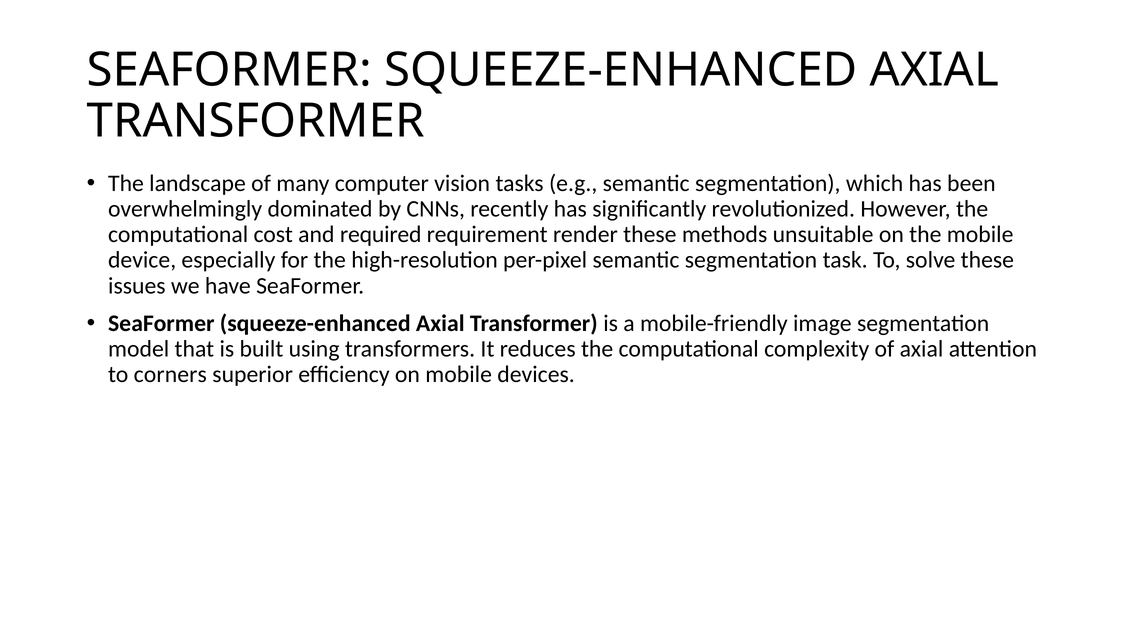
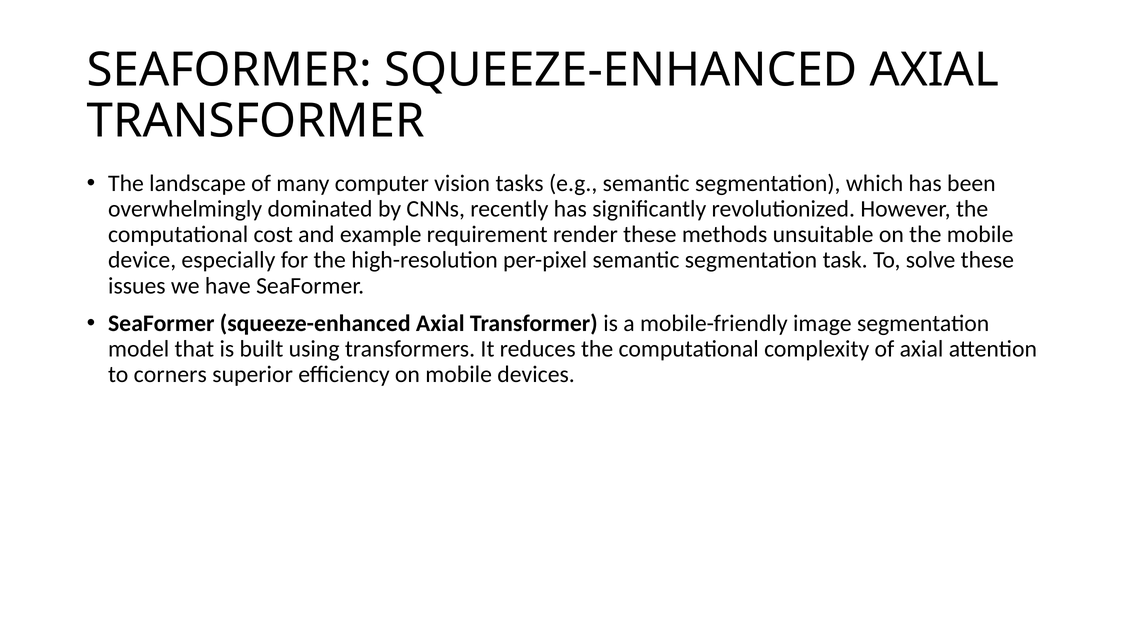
required: required -> example
